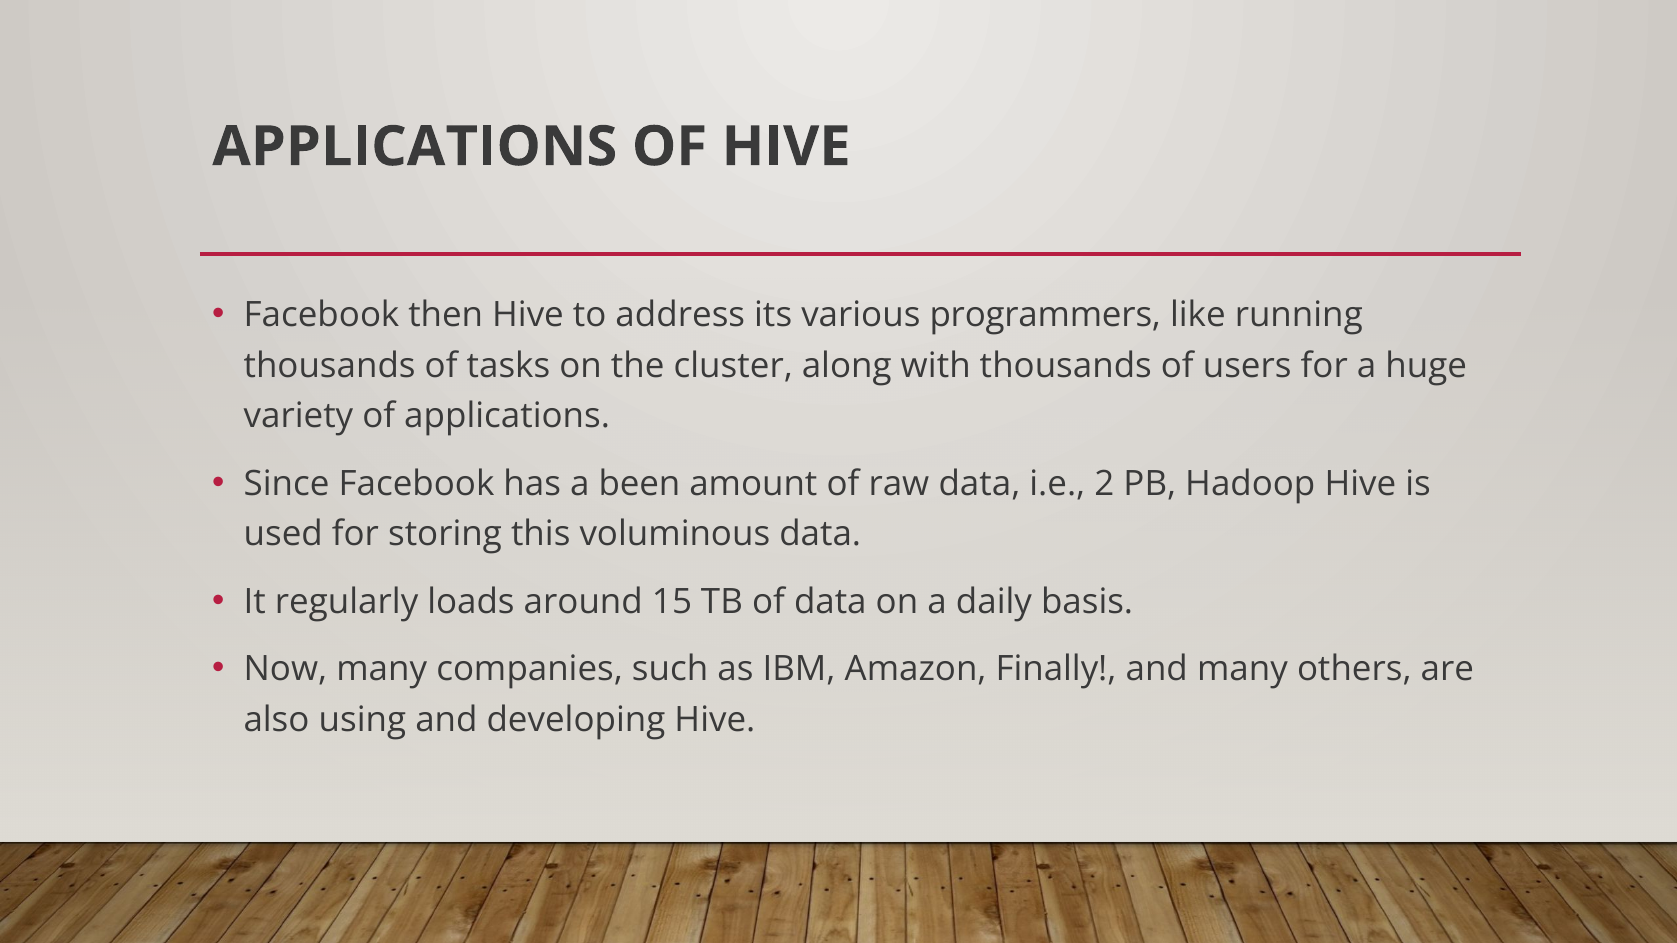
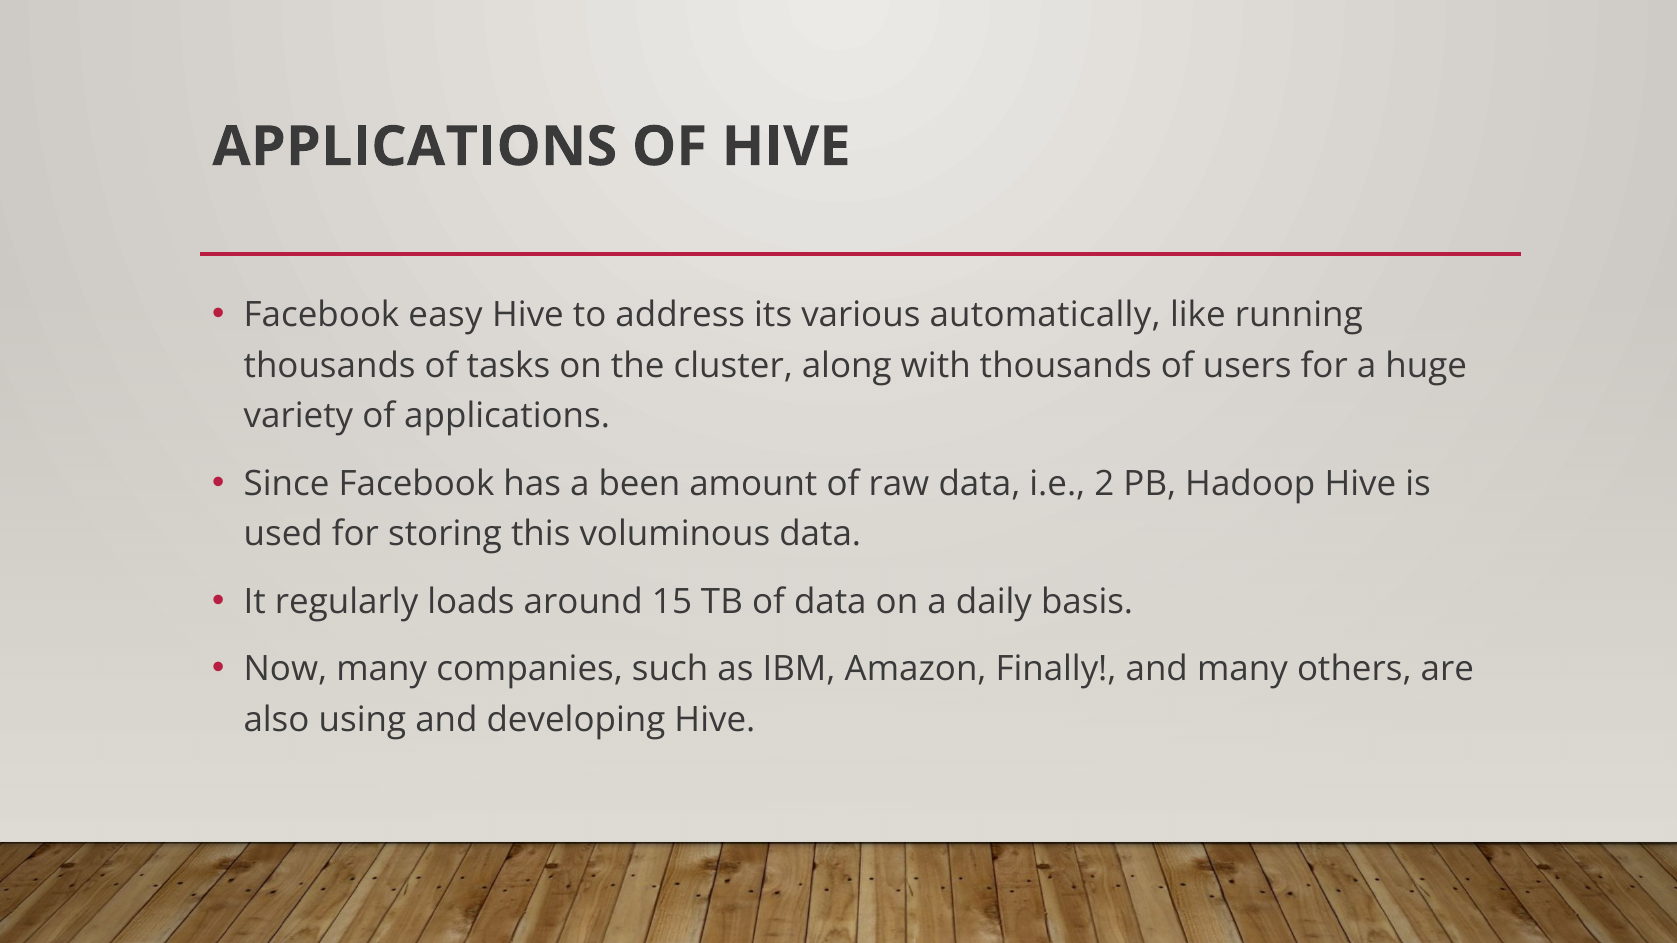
then: then -> easy
programmers: programmers -> automatically
